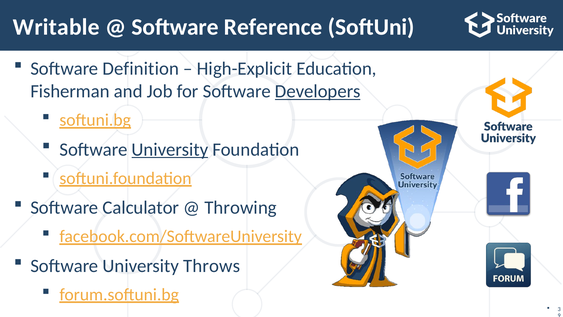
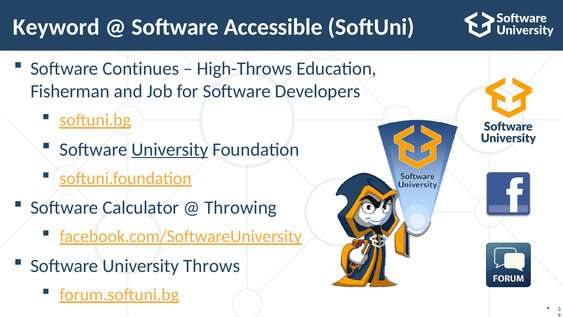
Writable: Writable -> Keyword
Reference: Reference -> Accessible
Definition: Definition -> Continues
High-Explicit: High-Explicit -> High-Throws
Developers underline: present -> none
